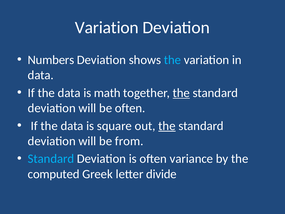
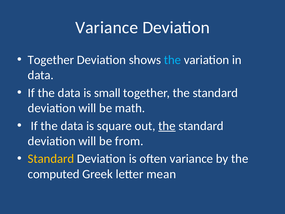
Variation at (107, 28): Variation -> Variance
Numbers at (51, 60): Numbers -> Together
math: math -> small
the at (181, 93) underline: present -> none
be often: often -> math
Standard at (51, 159) colour: light blue -> yellow
divide: divide -> mean
